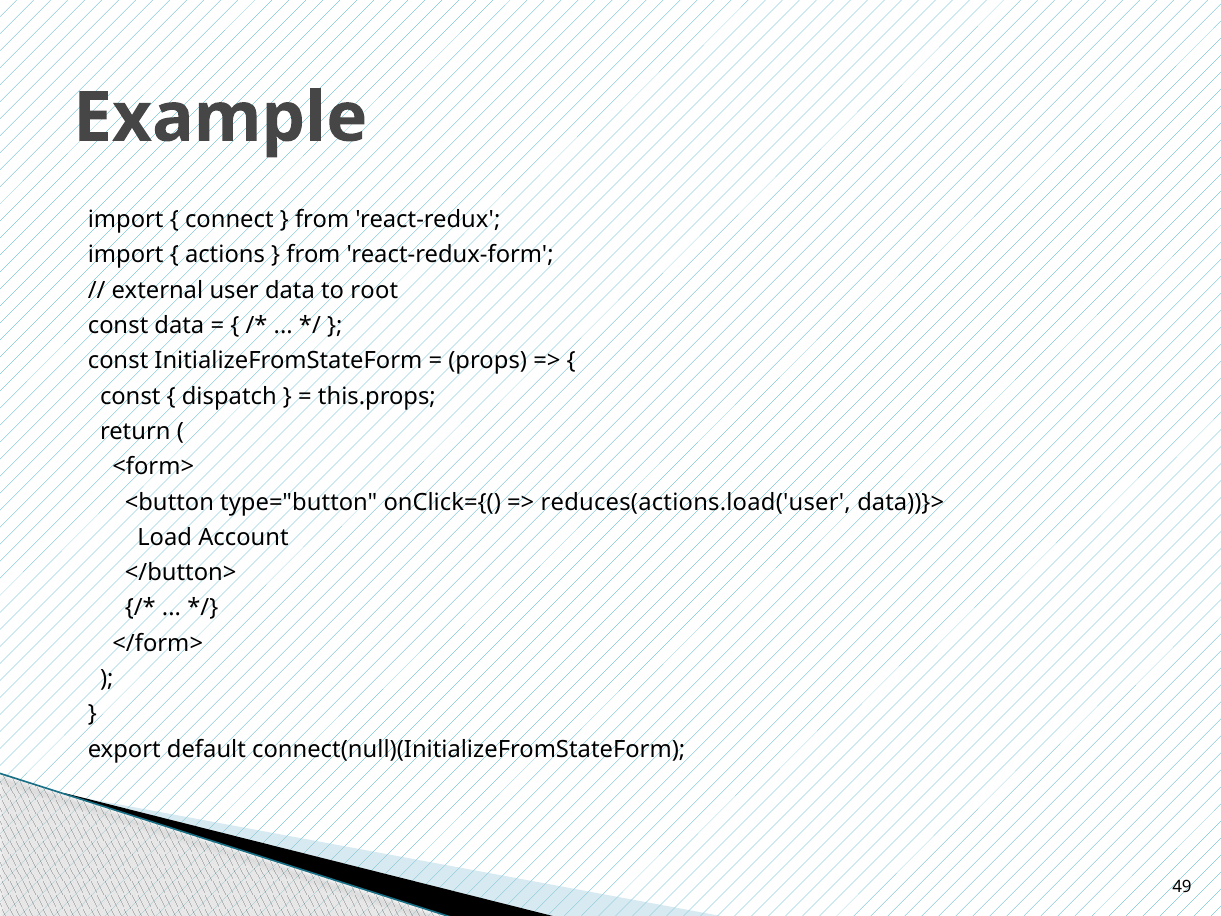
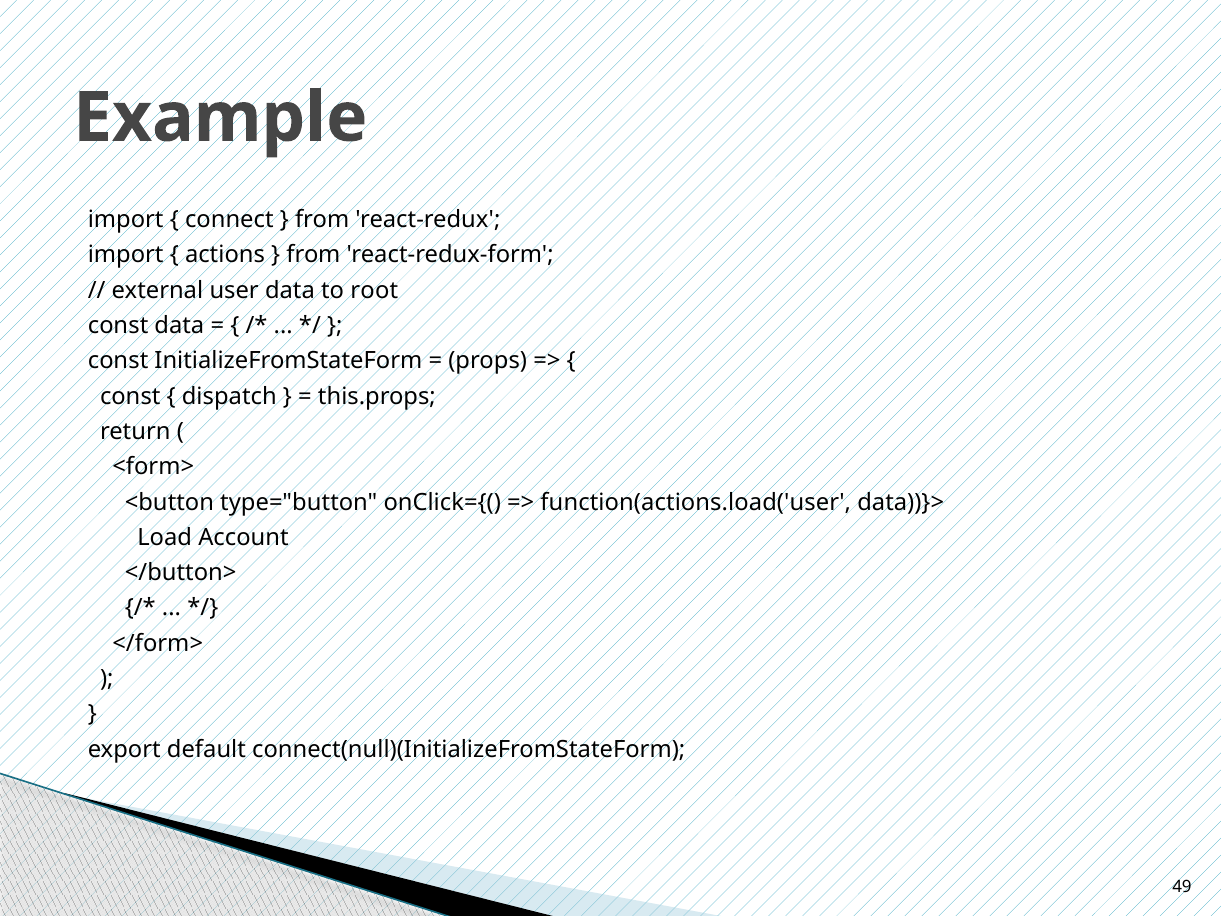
reduces(actions.load('user: reduces(actions.load('user -> function(actions.load('user
